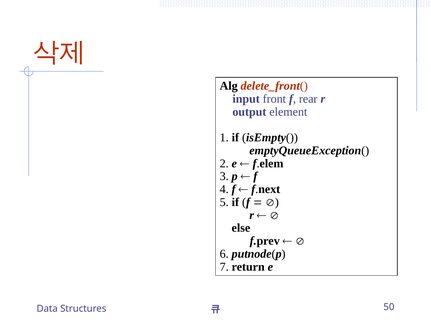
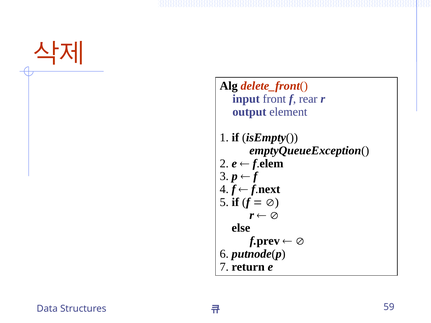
50: 50 -> 59
